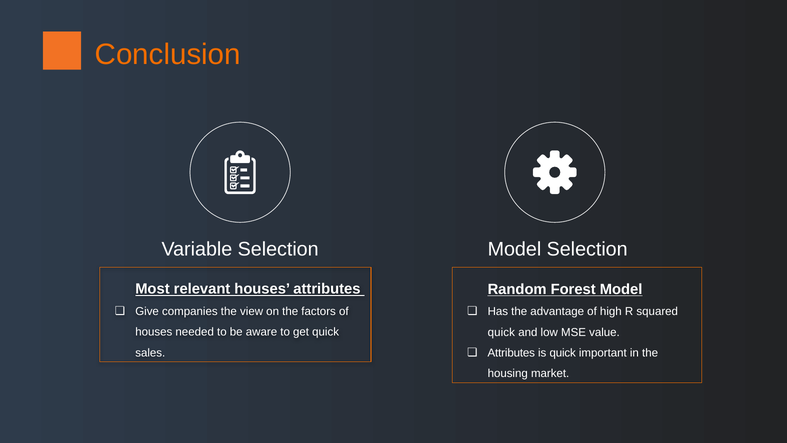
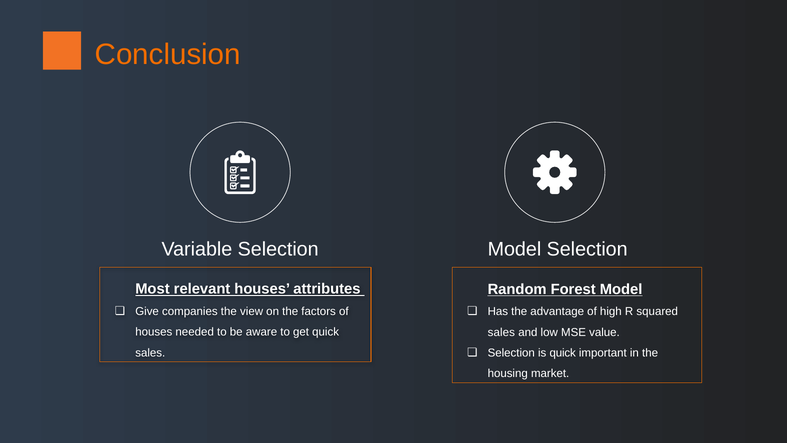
quick at (501, 332): quick -> sales
Attributes at (511, 353): Attributes -> Selection
